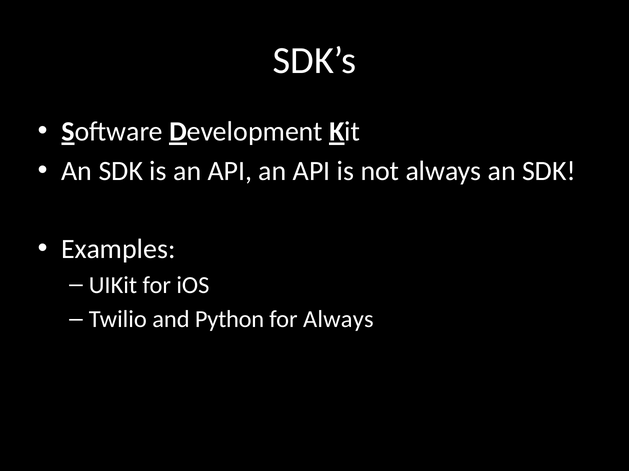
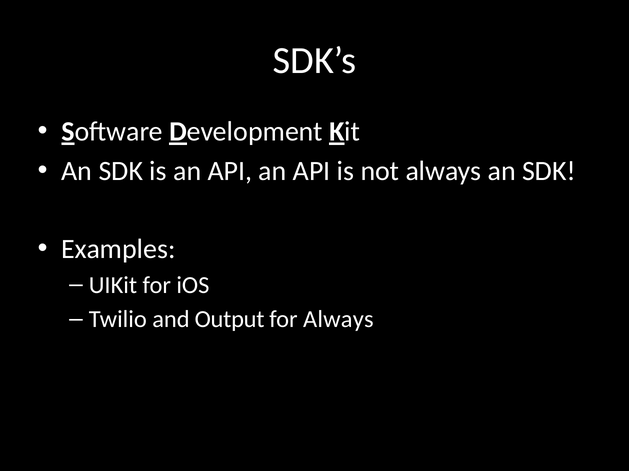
Python: Python -> Output
